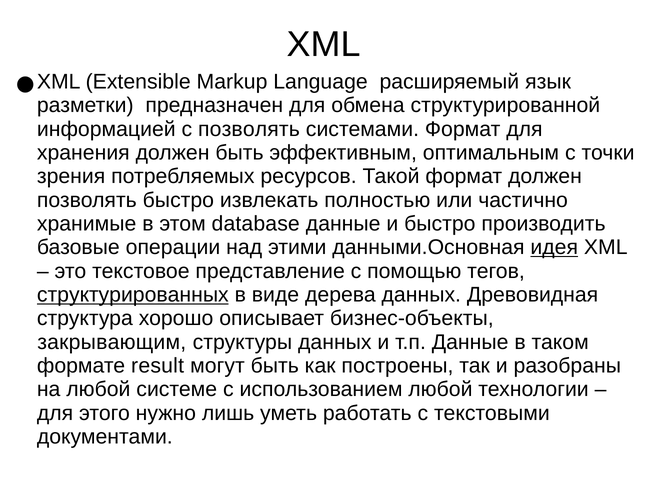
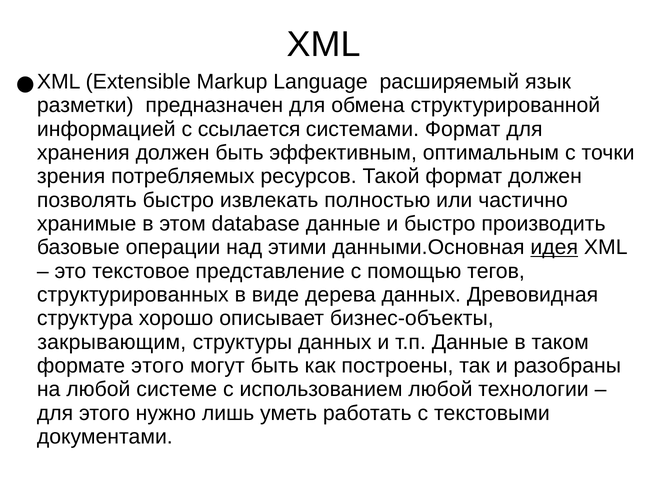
с позволять: позволять -> ссылается
структурированных underline: present -> none
формате result: result -> этого
